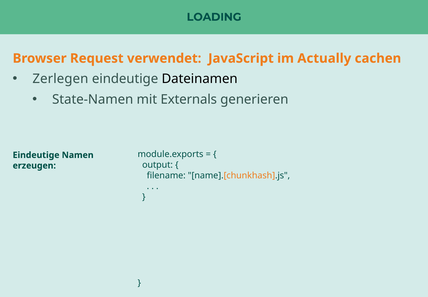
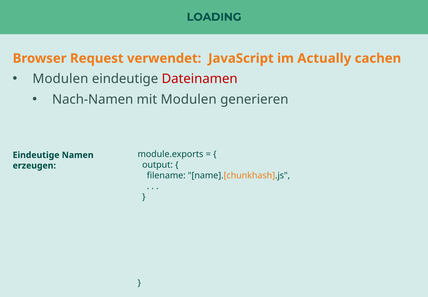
Zerlegen at (60, 79): Zerlegen -> Modulen
Dateinamen colour: black -> red
State-Namen: State-Namen -> Nach-Namen
mit Externals: Externals -> Modulen
